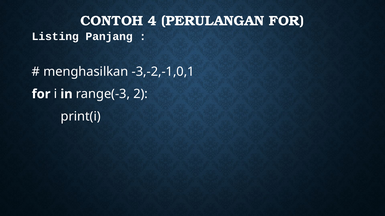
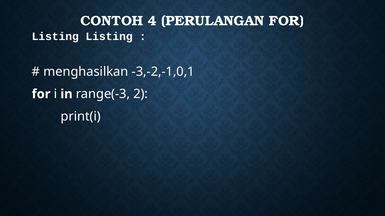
Listing Panjang: Panjang -> Listing
